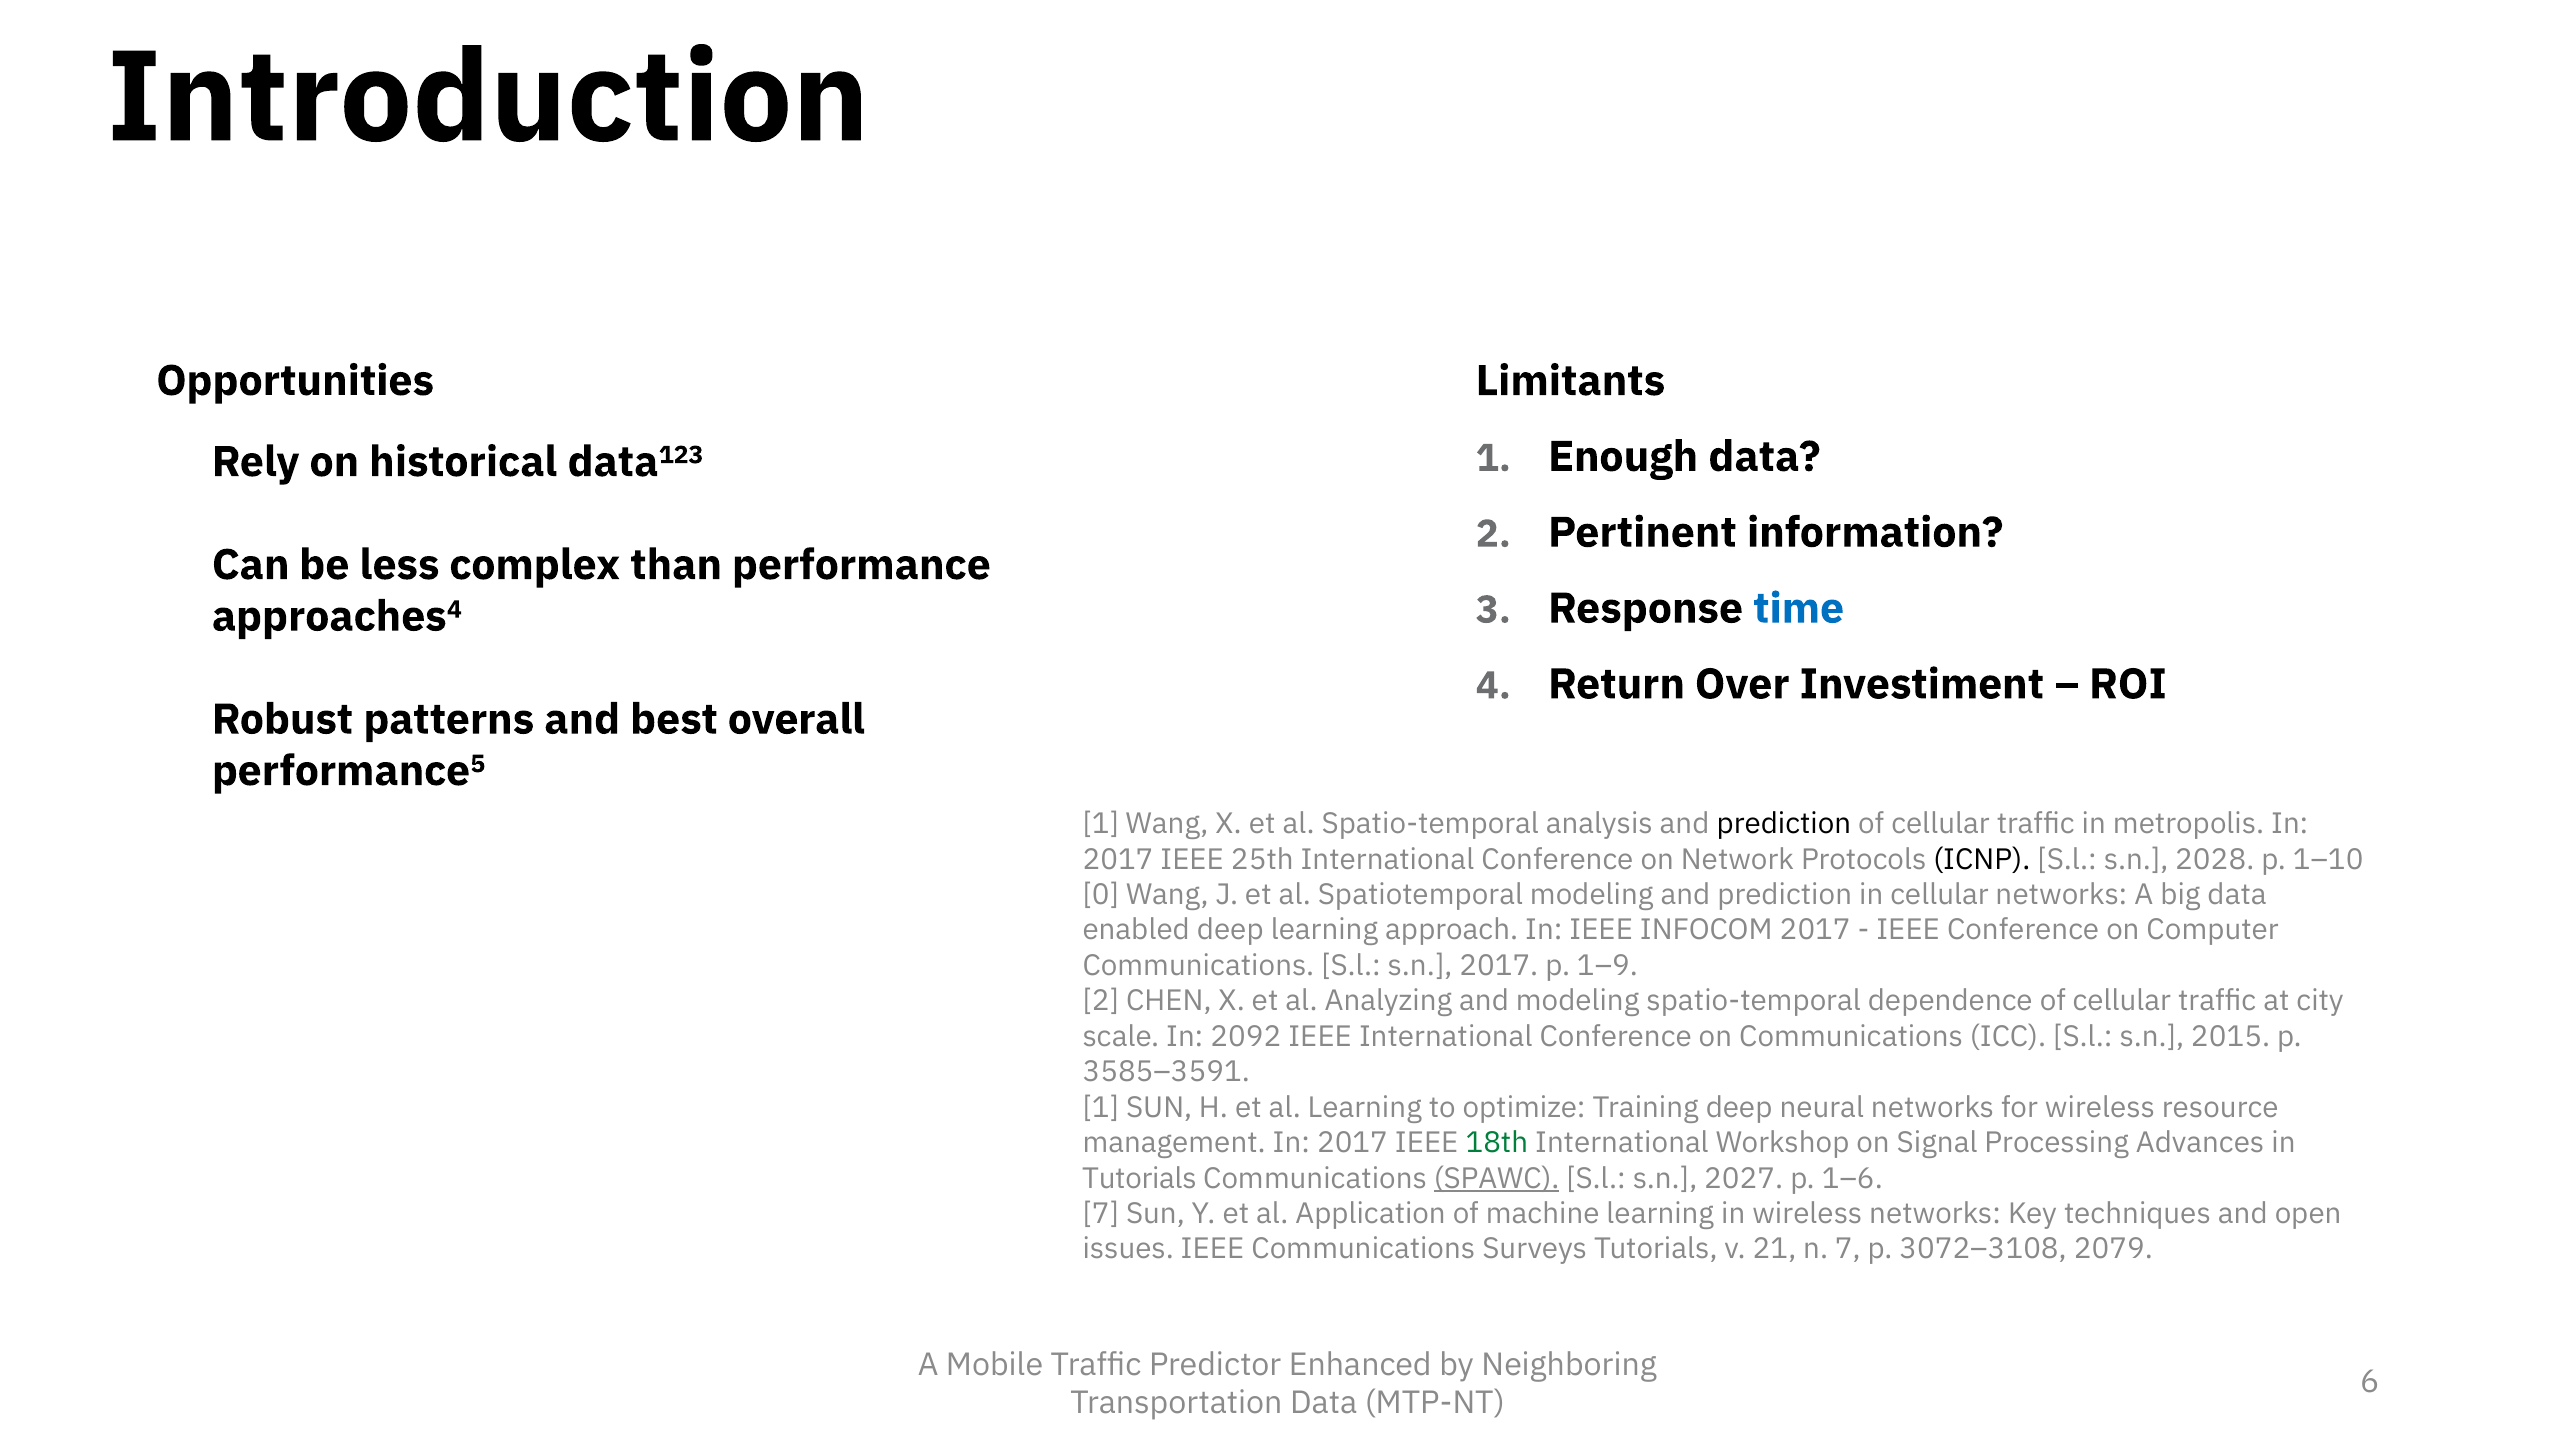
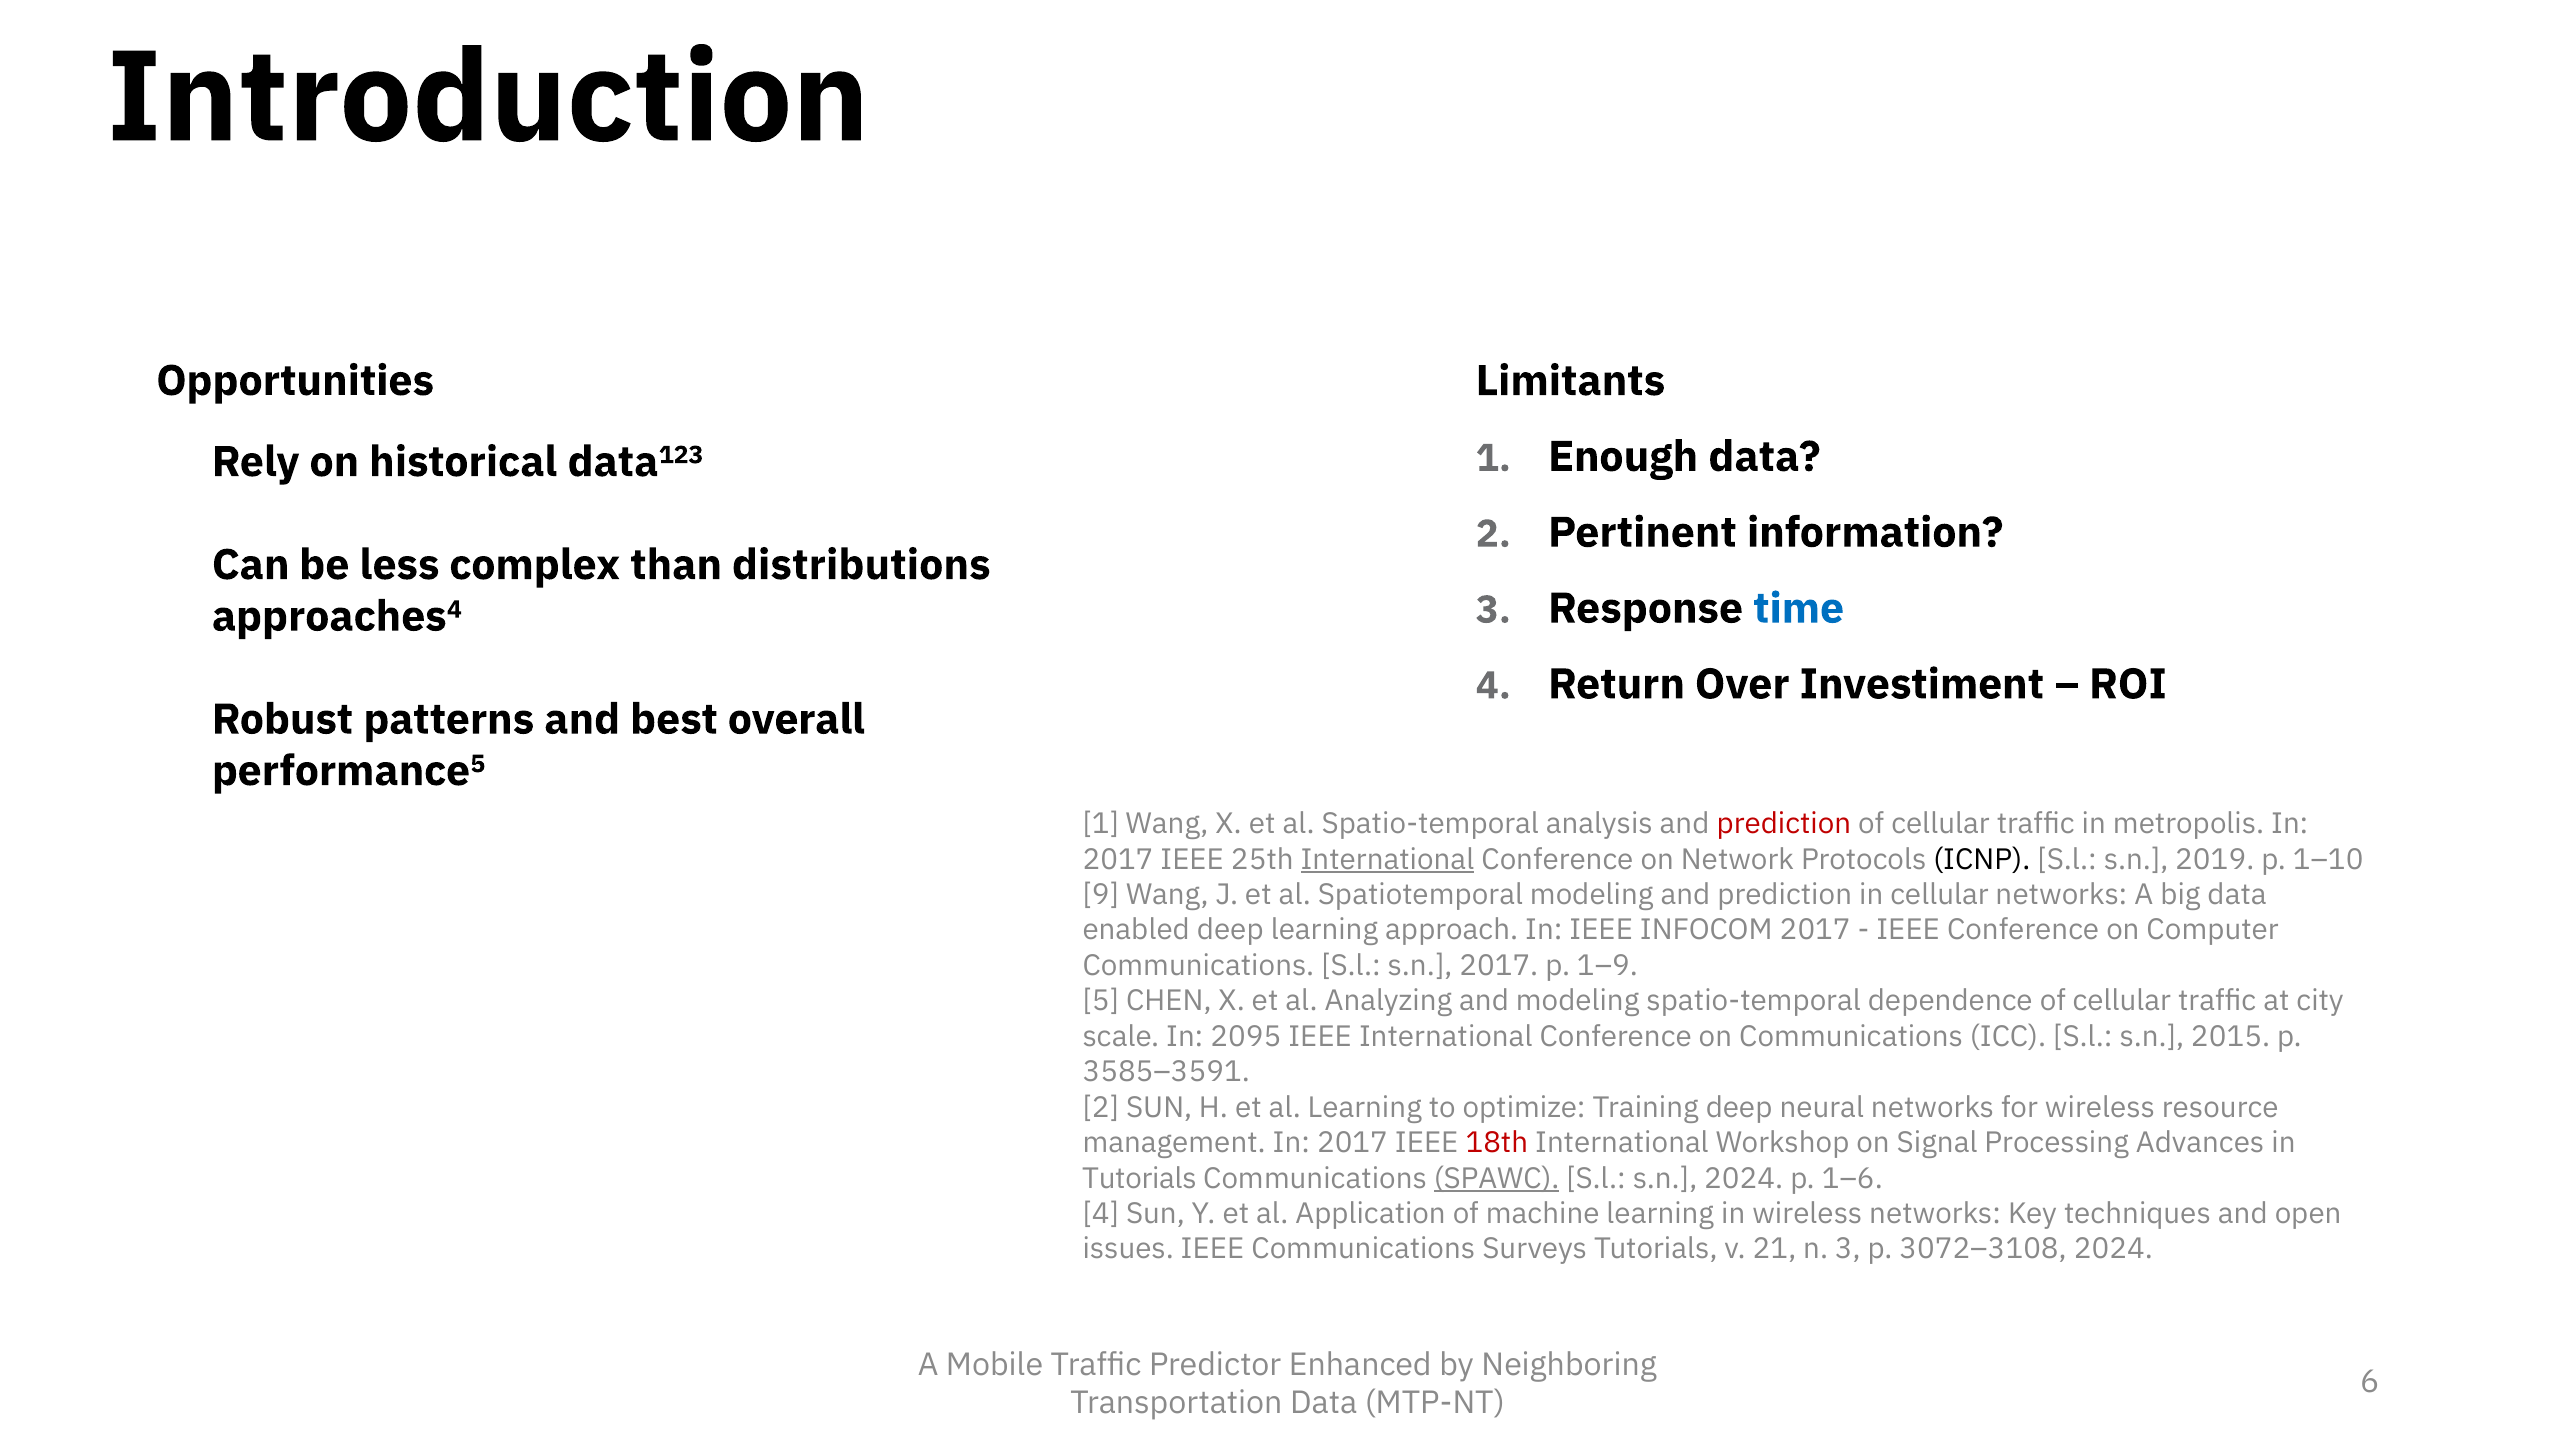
performance: performance -> distributions
prediction at (1784, 824) colour: black -> red
International at (1387, 859) underline: none -> present
2028: 2028 -> 2019
0: 0 -> 9
2 at (1101, 1001): 2 -> 5
2092: 2092 -> 2095
1 at (1101, 1107): 1 -> 2
18th colour: green -> red
s.n 2027: 2027 -> 2024
7 at (1101, 1214): 7 -> 4
n 7: 7 -> 3
3072–3108 2079: 2079 -> 2024
